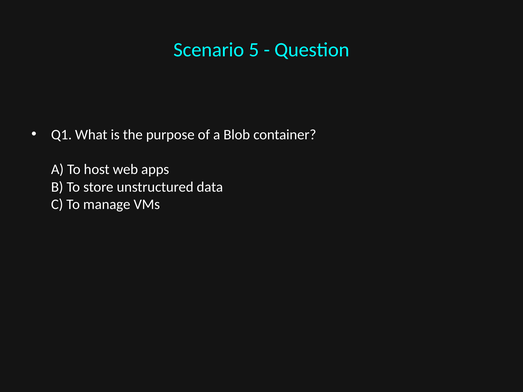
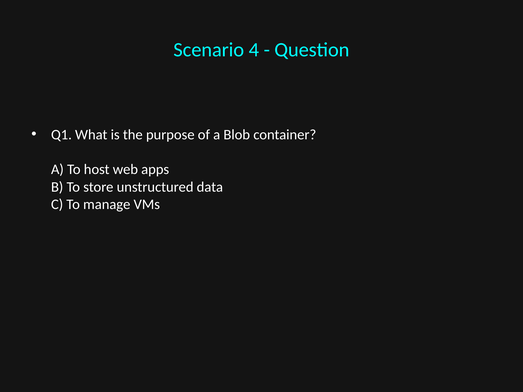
5: 5 -> 4
